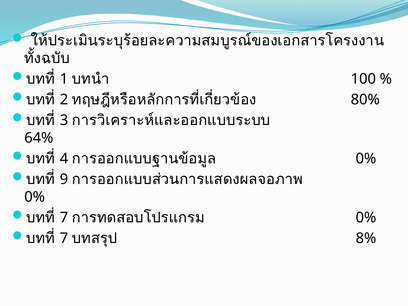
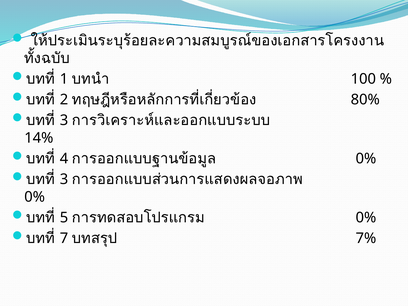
64%: 64% -> 14%
9 at (64, 179): 9 -> 3
7 at (64, 218): 7 -> 5
8%: 8% -> 7%
